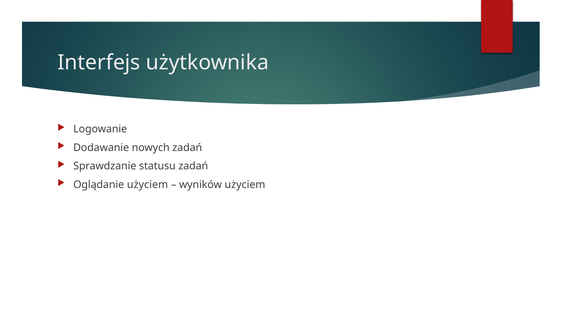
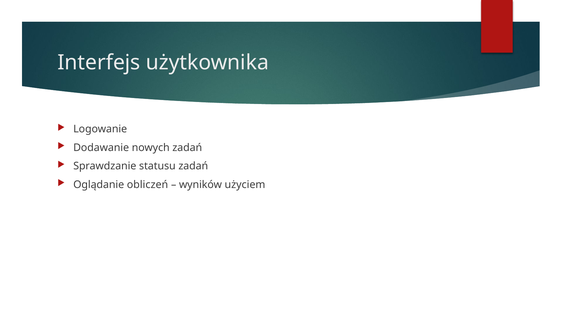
Oglądanie użyciem: użyciem -> obliczeń
